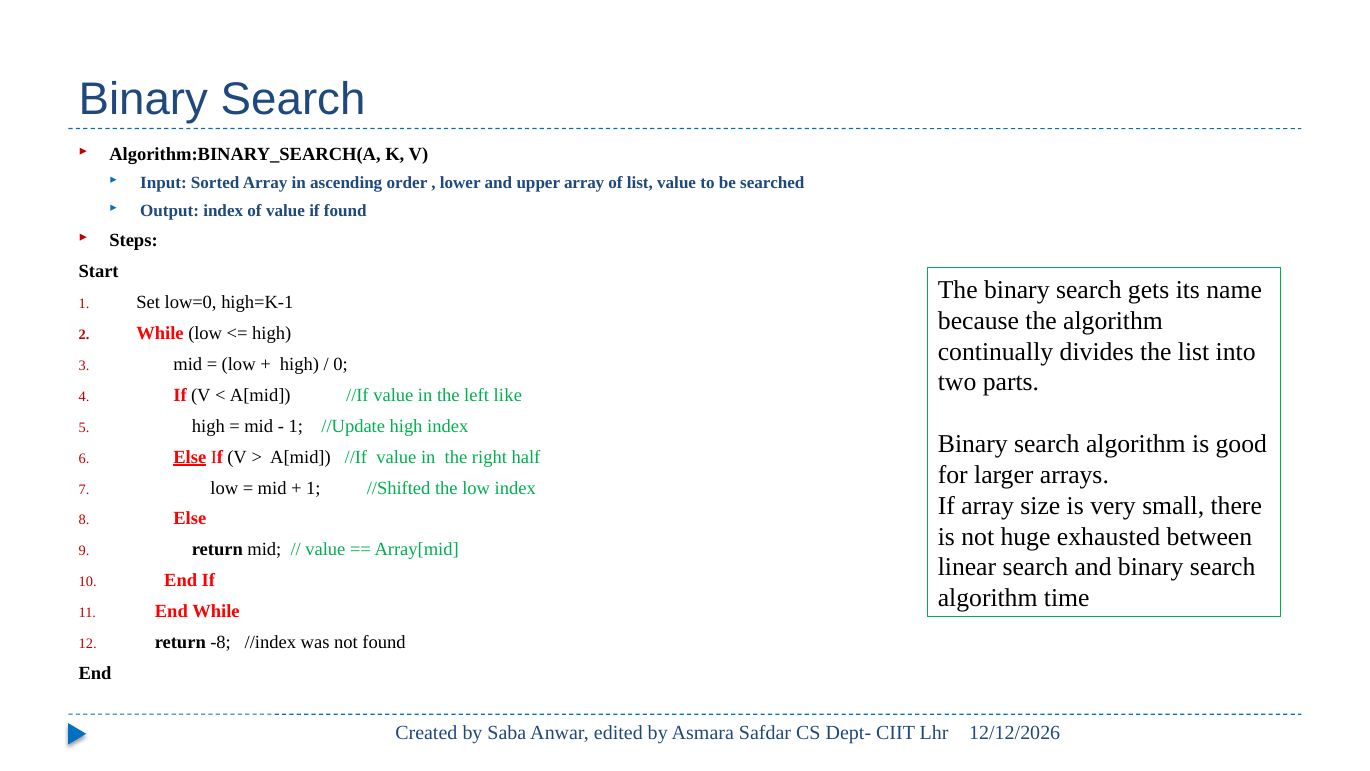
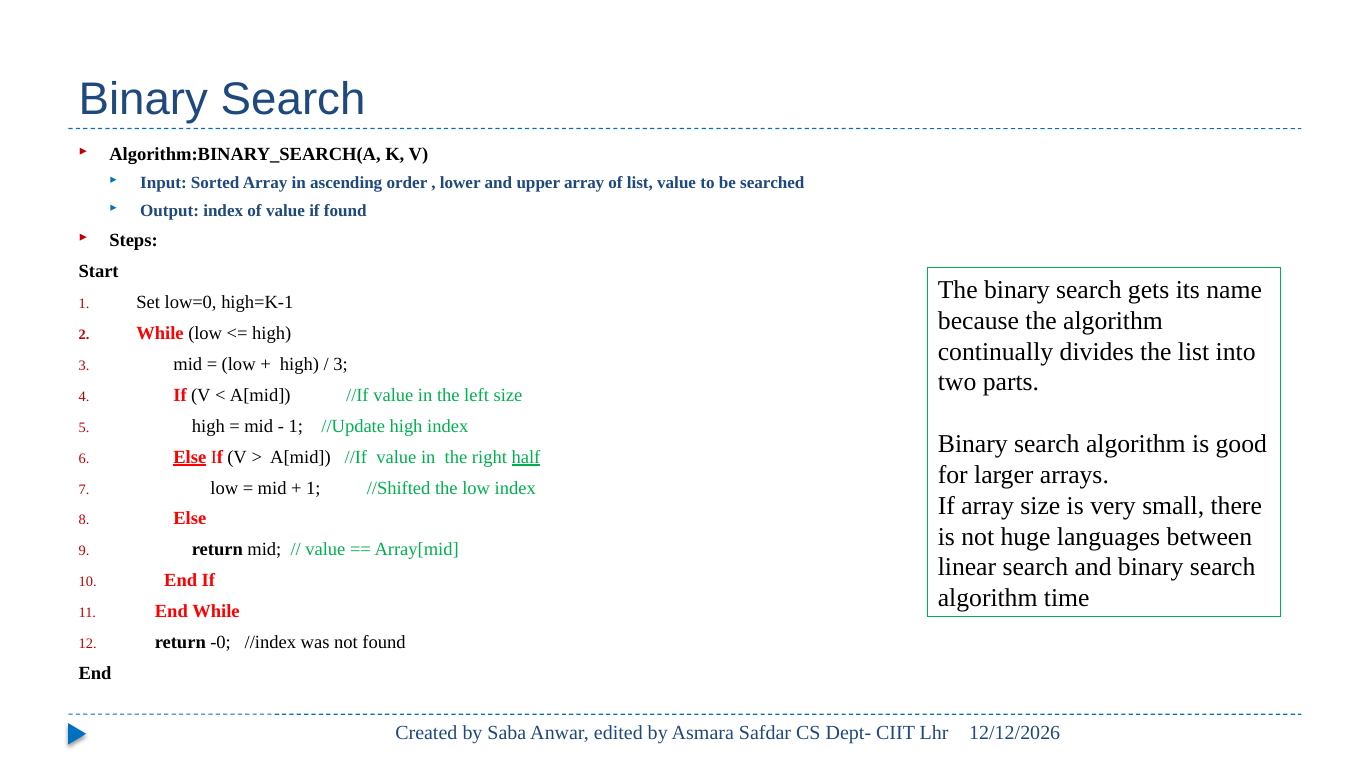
0 at (341, 364): 0 -> 3
left like: like -> size
half underline: none -> present
exhausted: exhausted -> languages
-8: -8 -> -0
